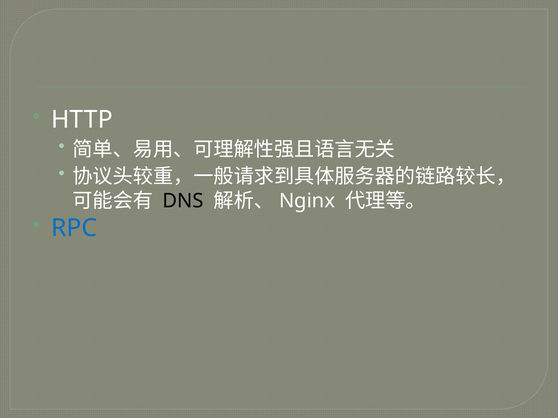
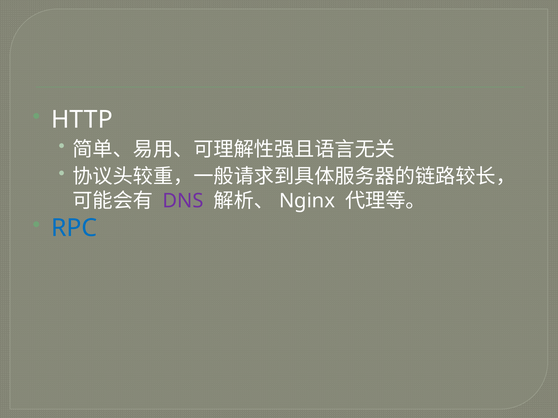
DNS colour: black -> purple
